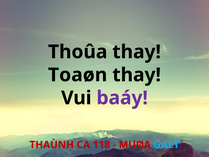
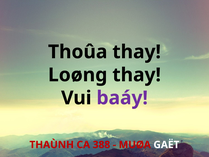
Toaøn: Toaøn -> Loøng
118: 118 -> 388
GAËT colour: light blue -> white
